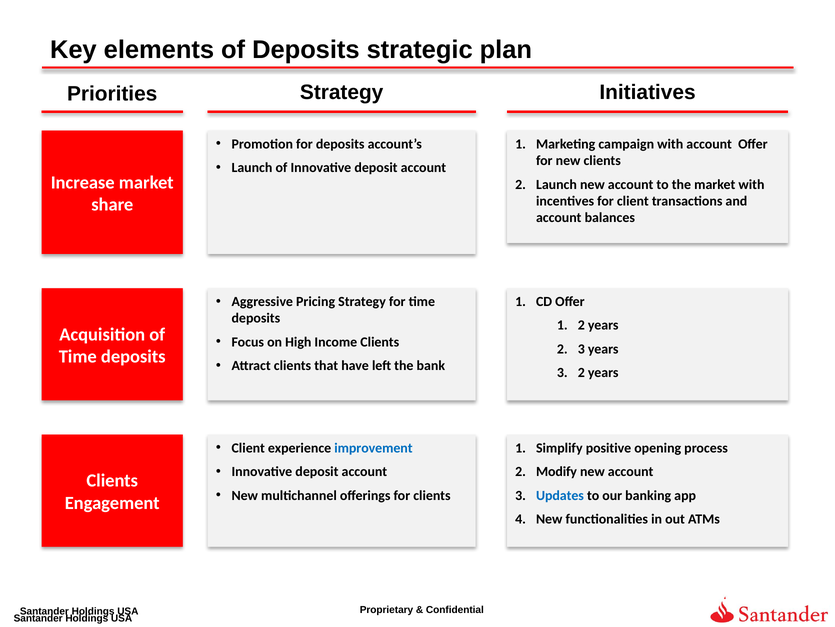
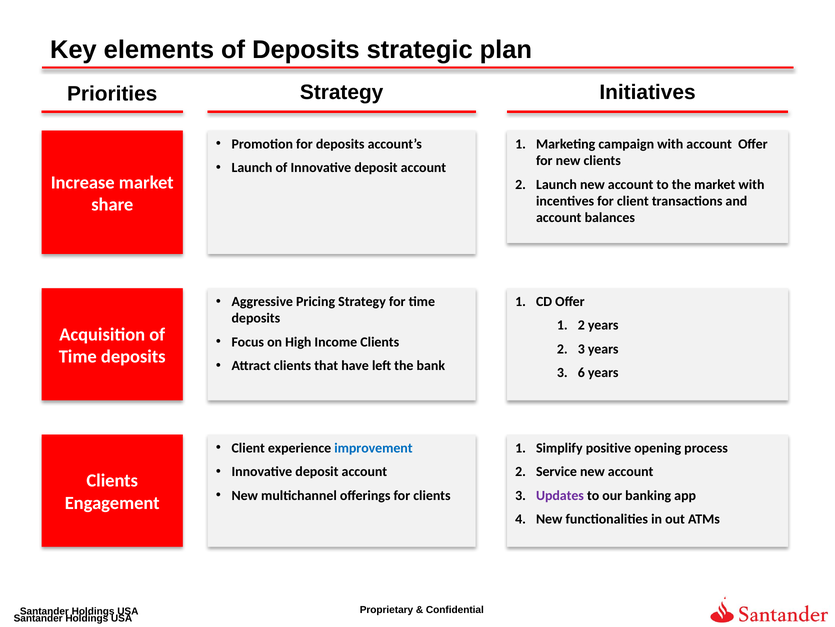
3 2: 2 -> 6
Modify: Modify -> Service
Updates colour: blue -> purple
